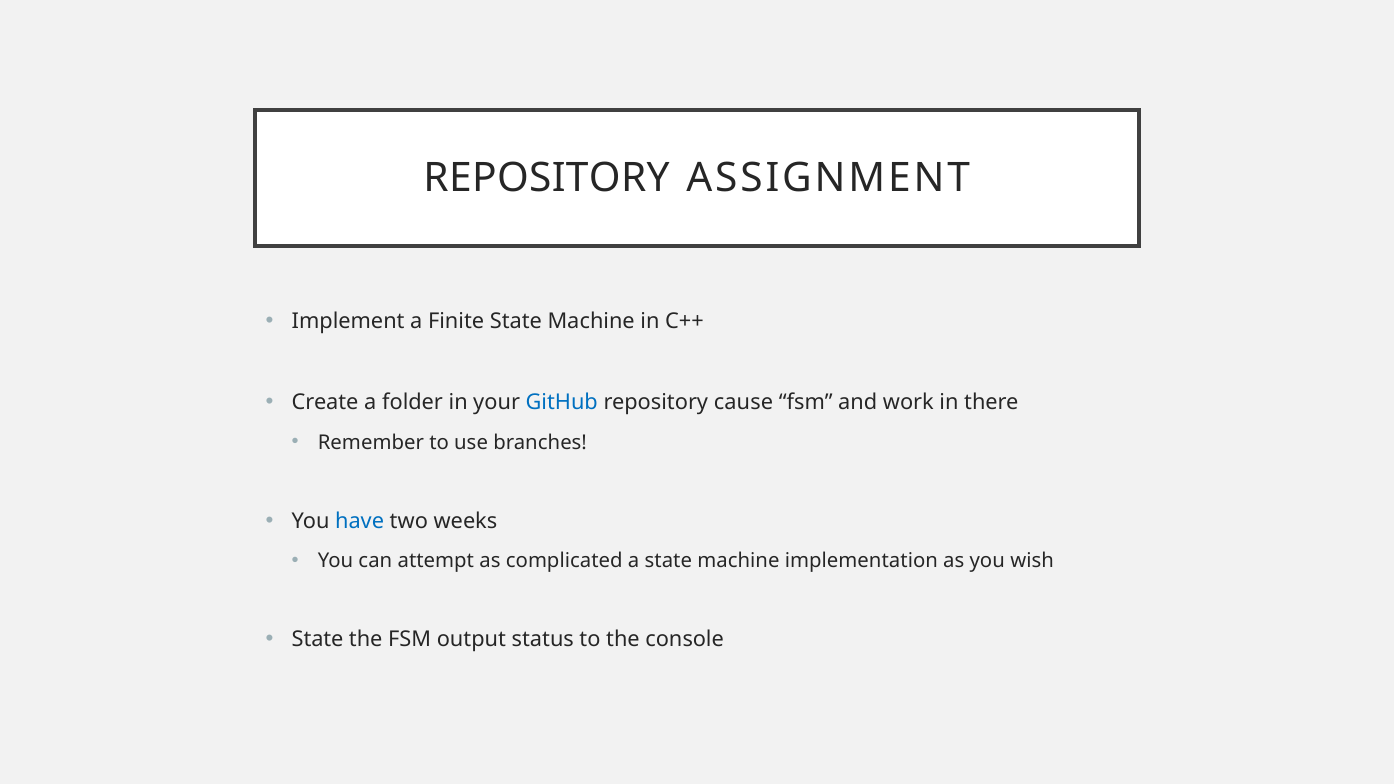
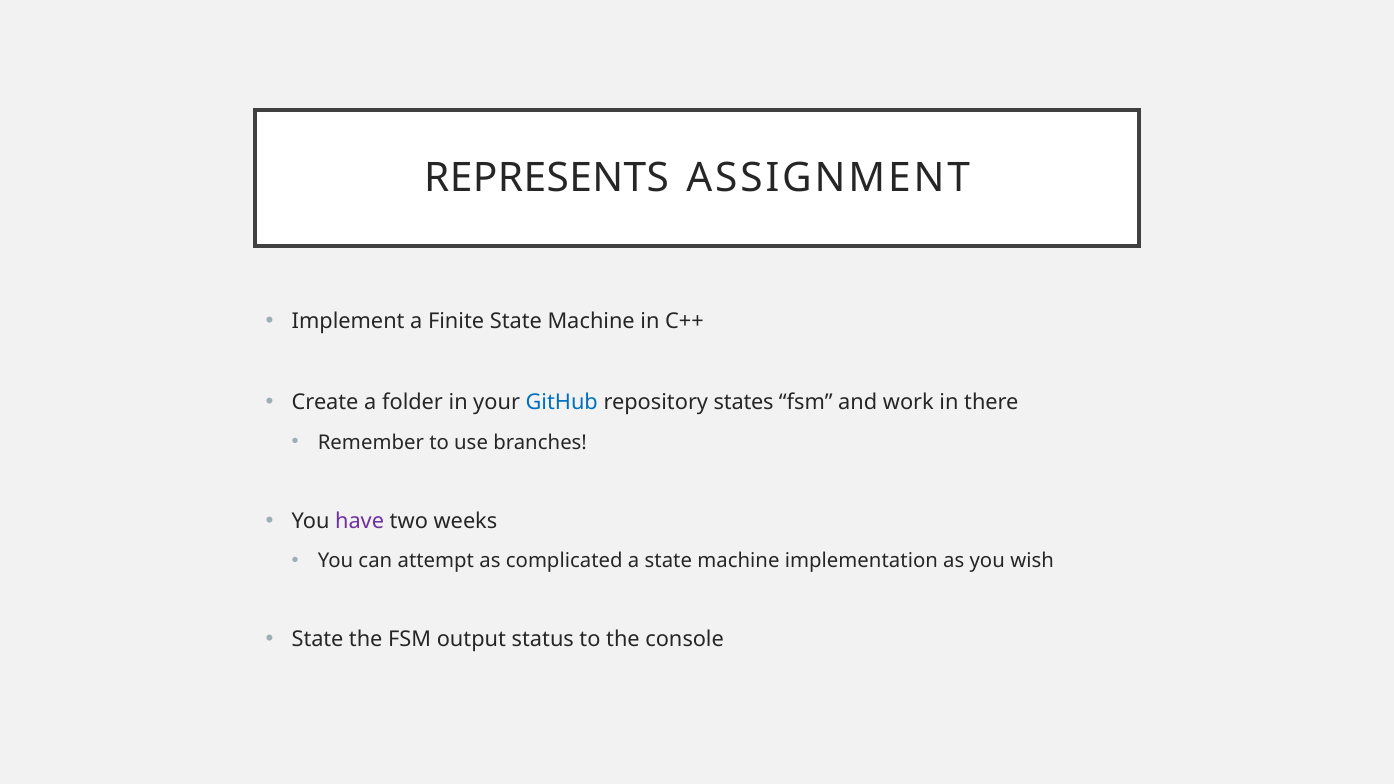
REPOSITORY at (547, 178): REPOSITORY -> REPRESENTS
cause: cause -> states
have colour: blue -> purple
